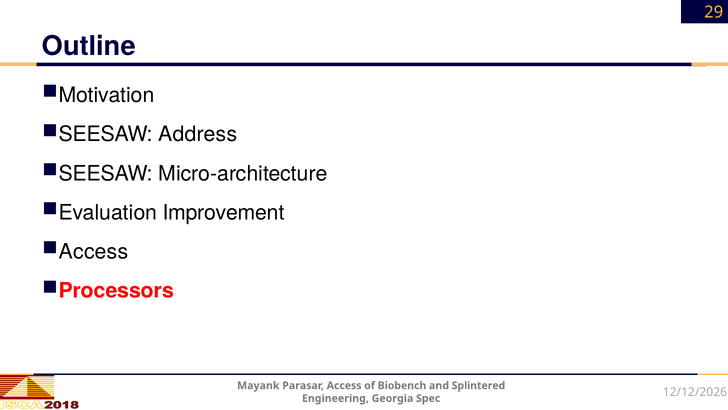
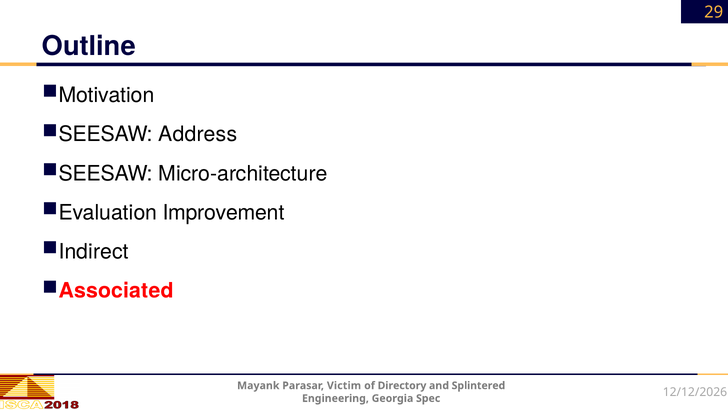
Access at (94, 252): Access -> Indirect
Processors: Processors -> Associated
Parasar Access: Access -> Victim
Biobench: Biobench -> Directory
